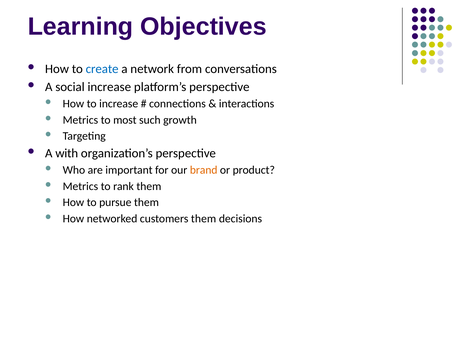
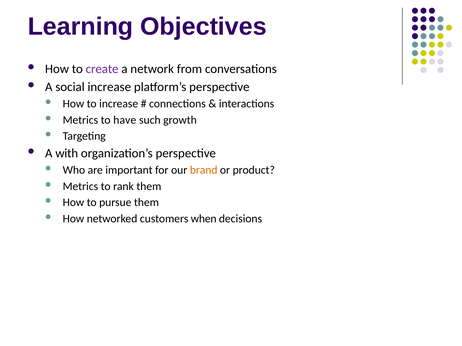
create colour: blue -> purple
most: most -> have
customers them: them -> when
